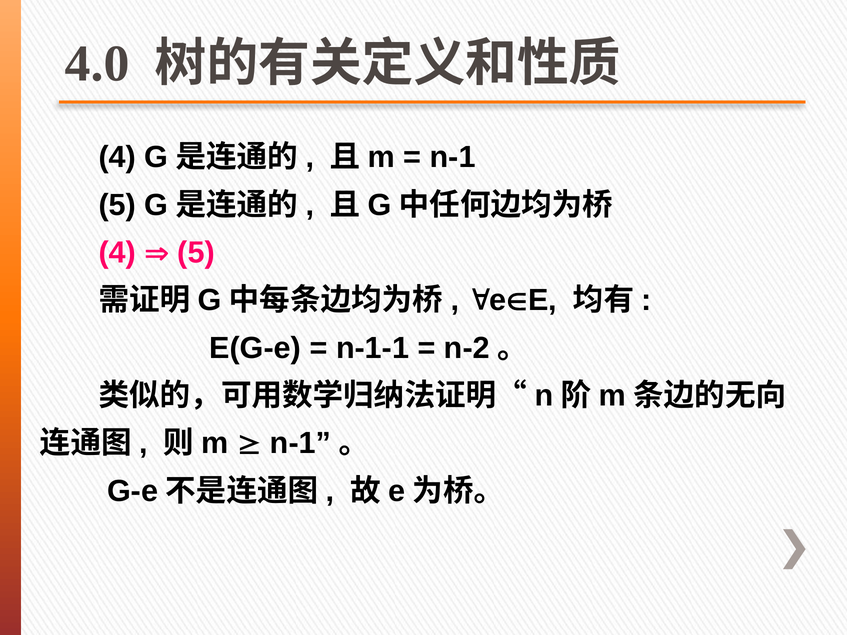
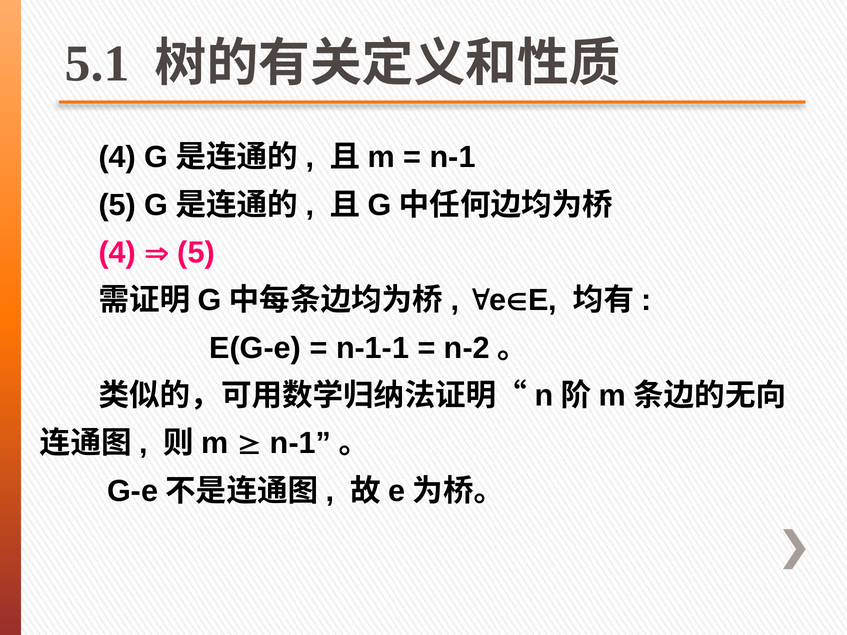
4.0: 4.0 -> 5.1
